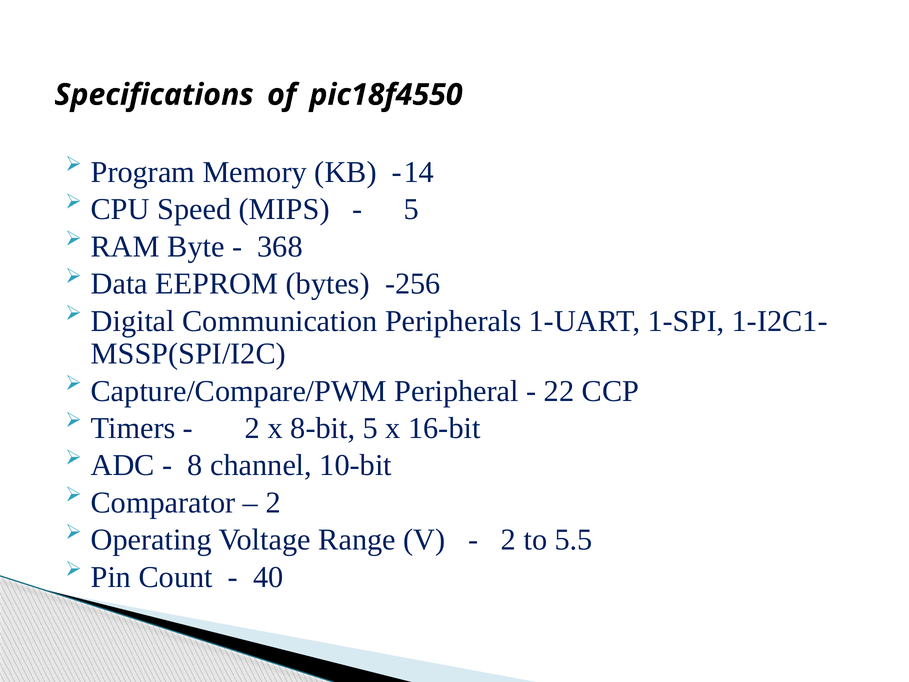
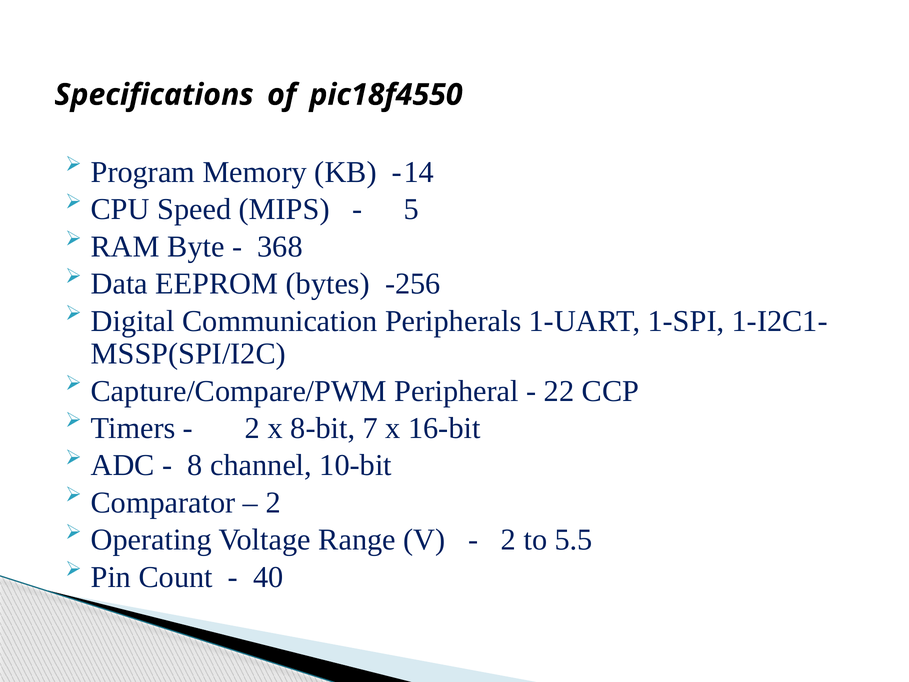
8-bit 5: 5 -> 7
